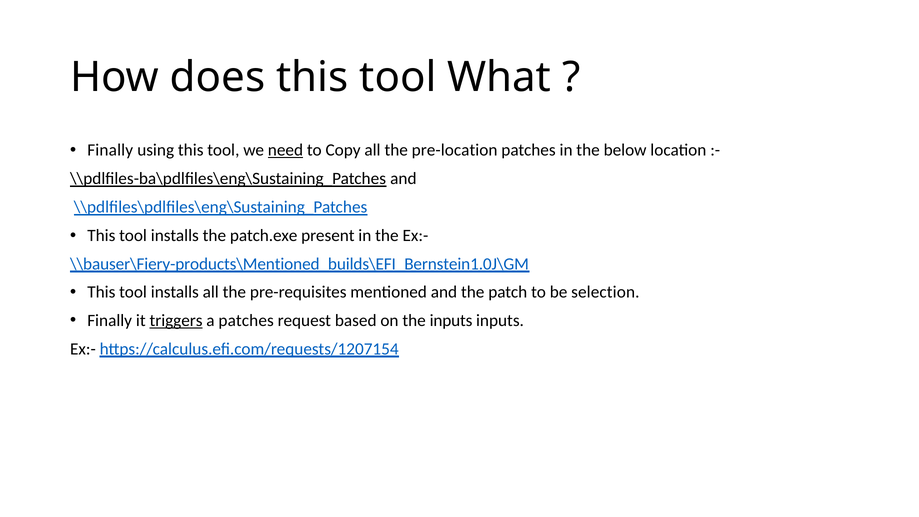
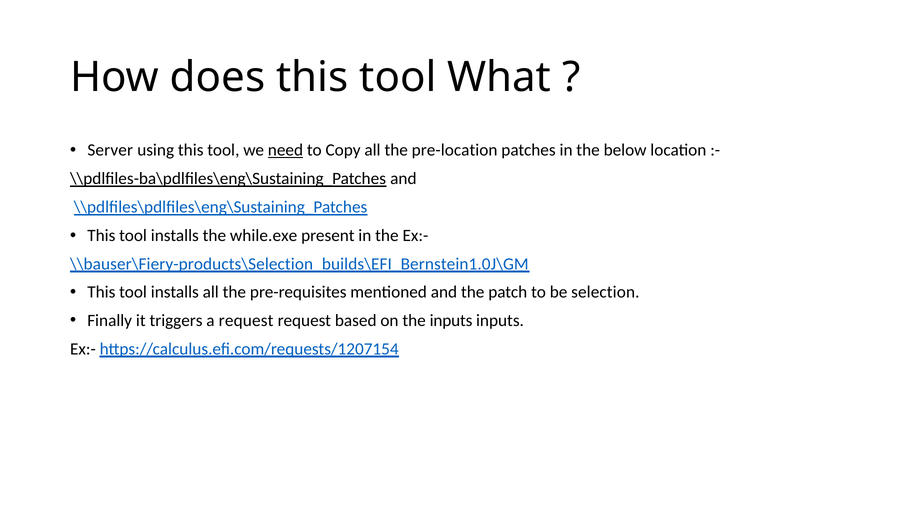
Finally at (110, 150): Finally -> Server
patch.exe: patch.exe -> while.exe
\\bauser\Fiery-products\Mentioned_builds\EFI_Bernstein1.0J\GM: \\bauser\Fiery-products\Mentioned_builds\EFI_Bernstein1.0J\GM -> \\bauser\Fiery-products\Selection_builds\EFI_Bernstein1.0J\GM
triggers underline: present -> none
a patches: patches -> request
